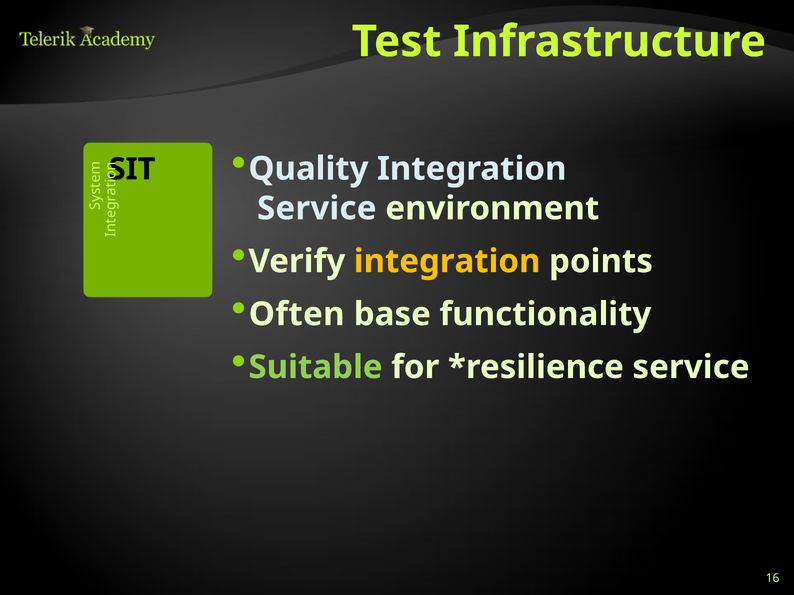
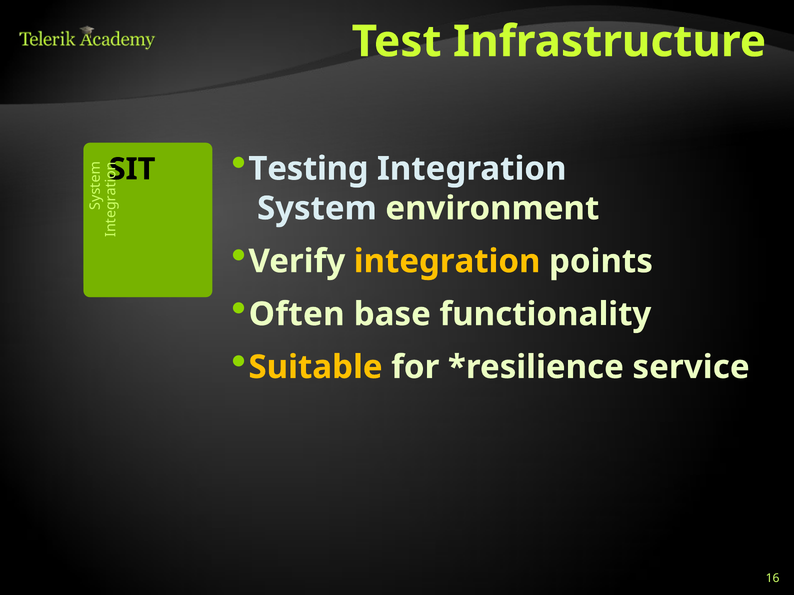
Quality: Quality -> Testing
Service at (317, 209): Service -> System
Suitable colour: light green -> yellow
